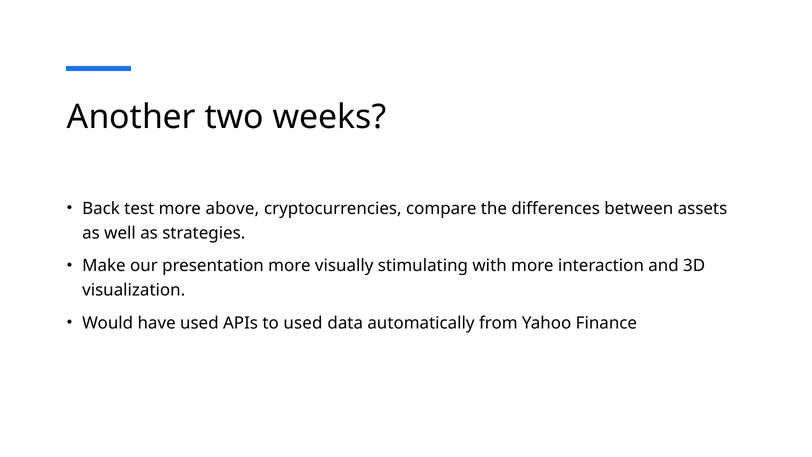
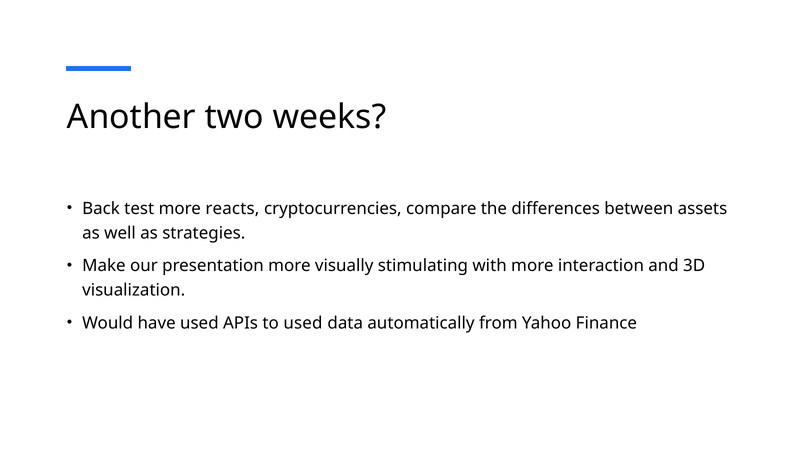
above: above -> reacts
